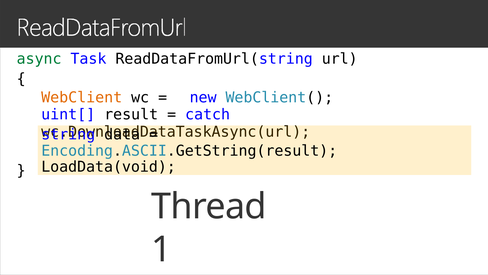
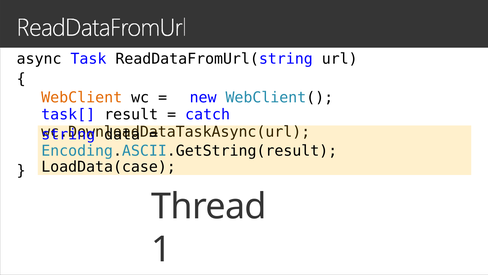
async colour: green -> black
uint[: uint[ -> task[
LoadData(void: LoadData(void -> LoadData(case
